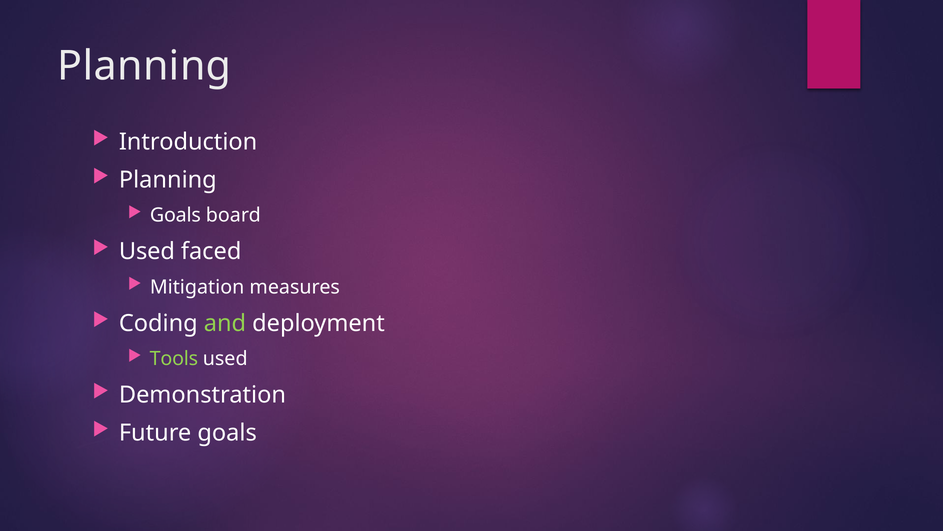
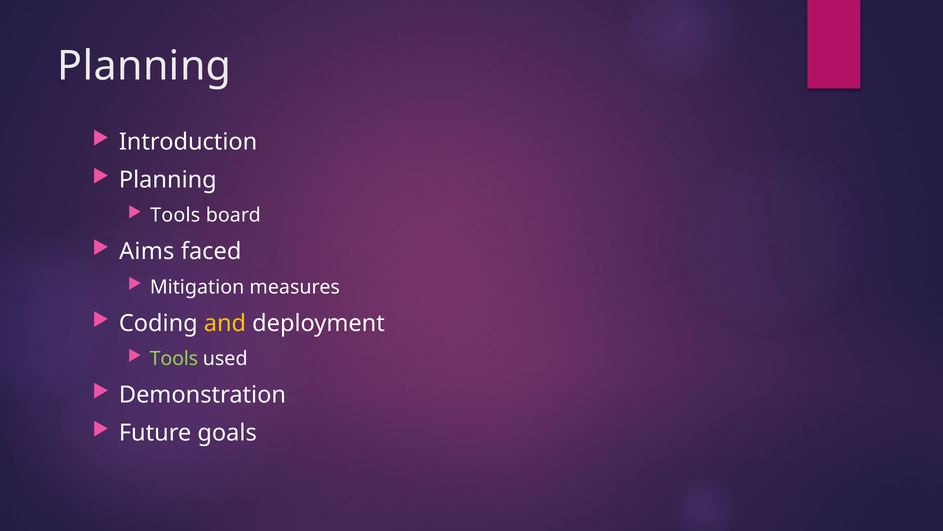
Goals at (175, 215): Goals -> Tools
Used at (147, 251): Used -> Aims
and colour: light green -> yellow
